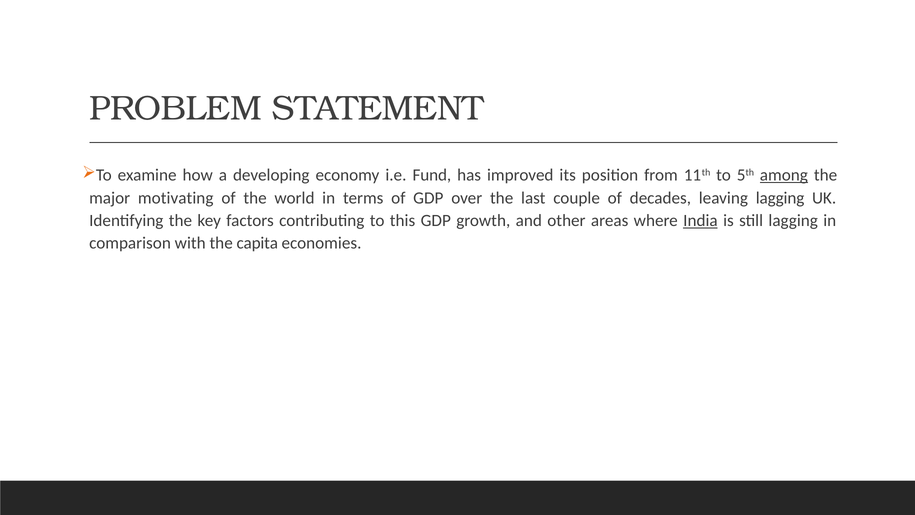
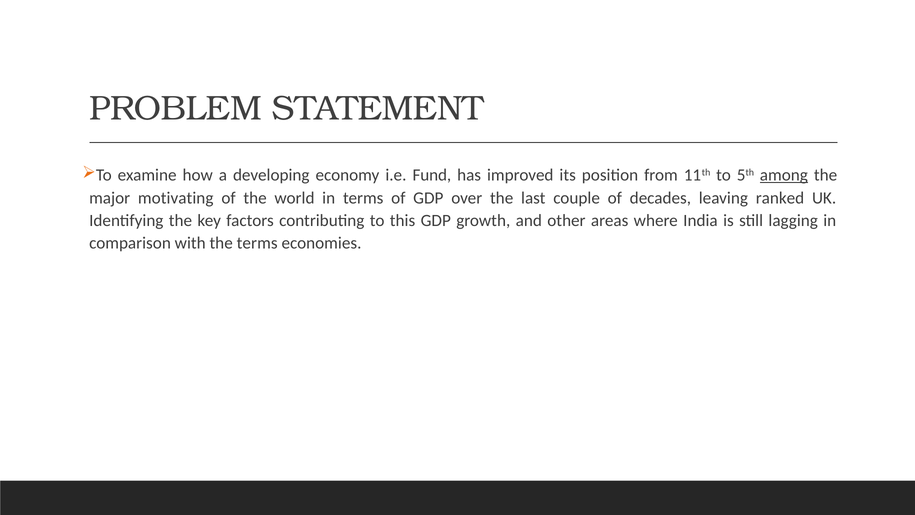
leaving lagging: lagging -> ranked
India underline: present -> none
the capita: capita -> terms
